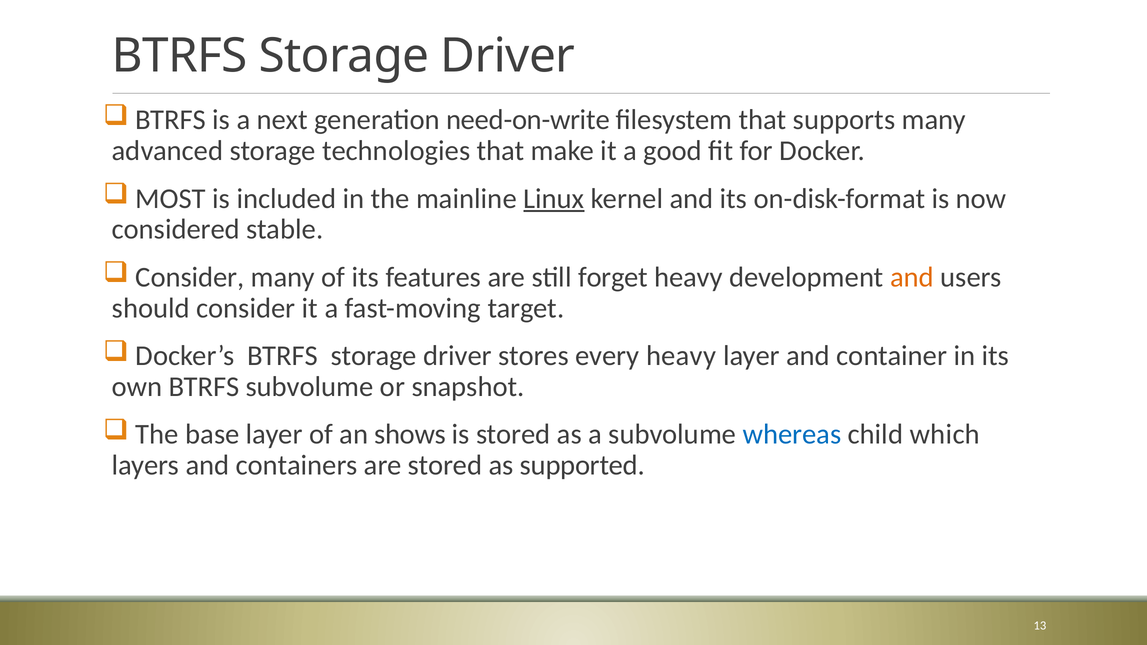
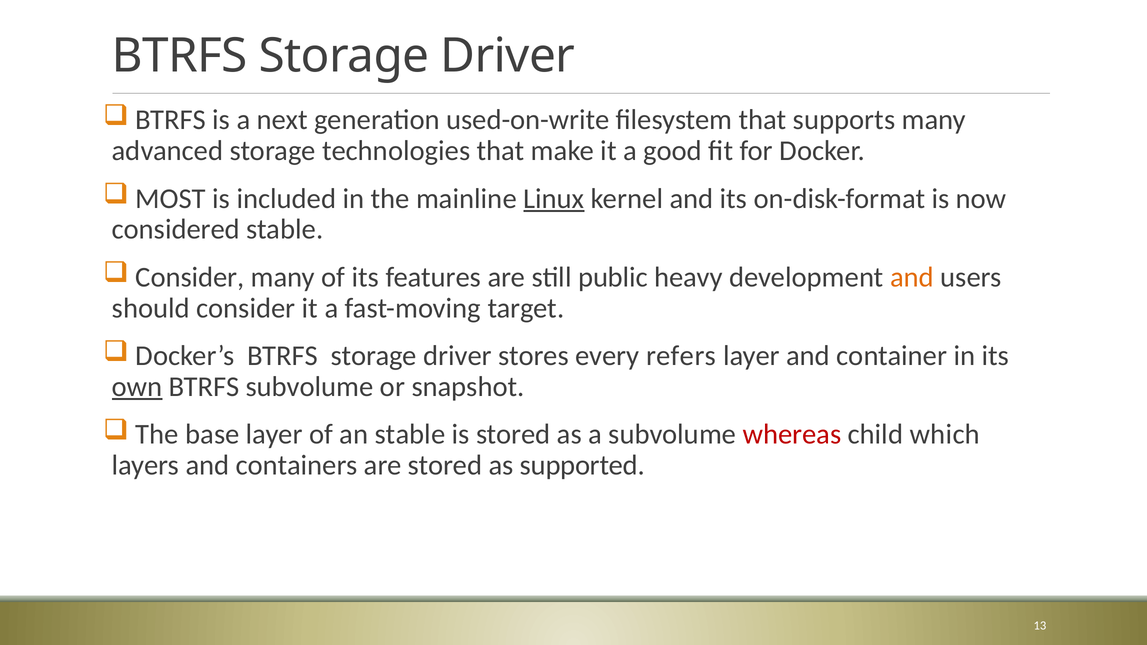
need-on-write: need-on-write -> used-on-write
forget: forget -> public
every heavy: heavy -> refers
own underline: none -> present
an shows: shows -> stable
whereas colour: blue -> red
